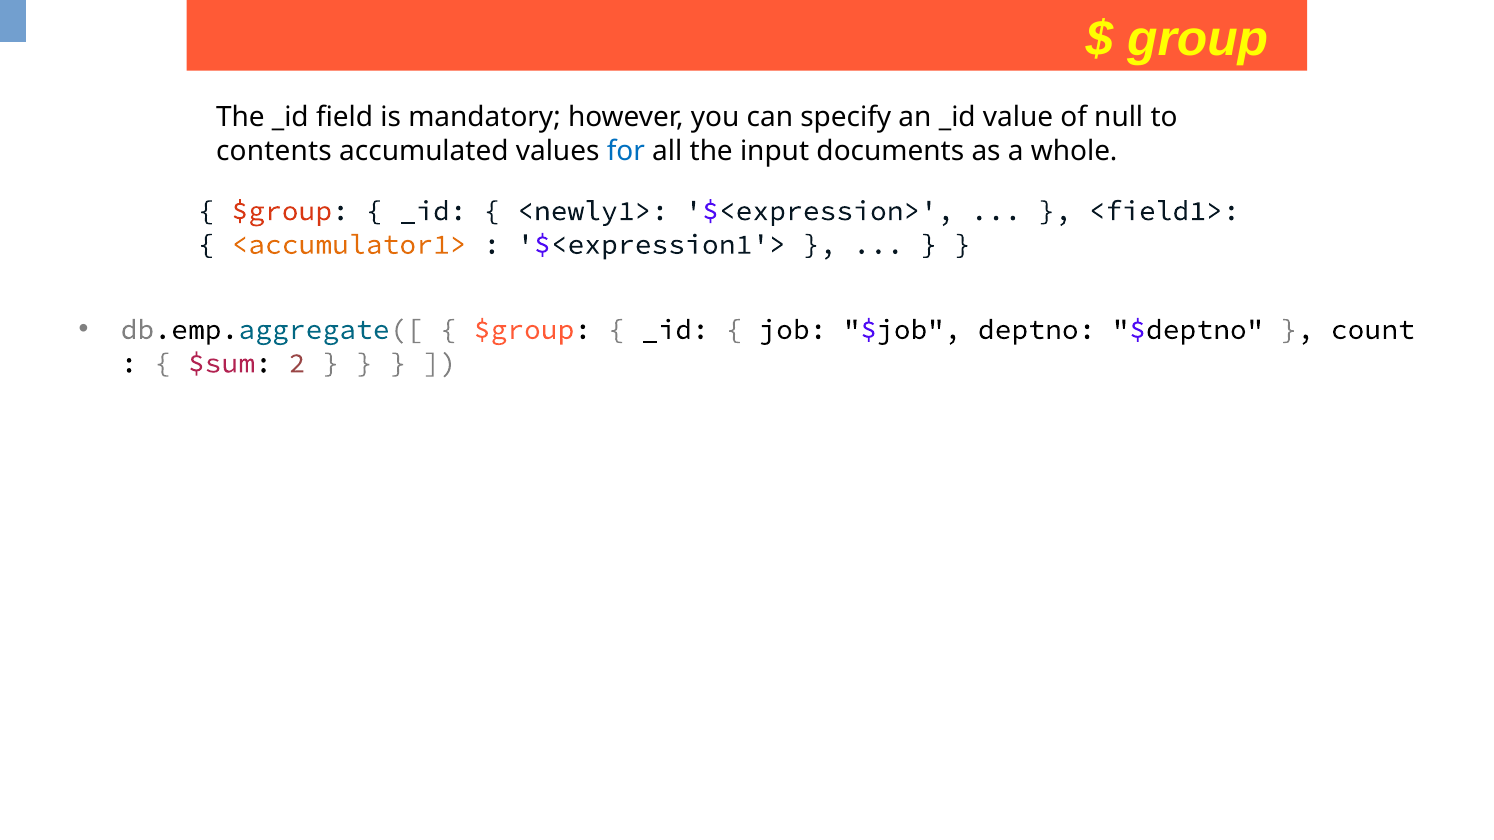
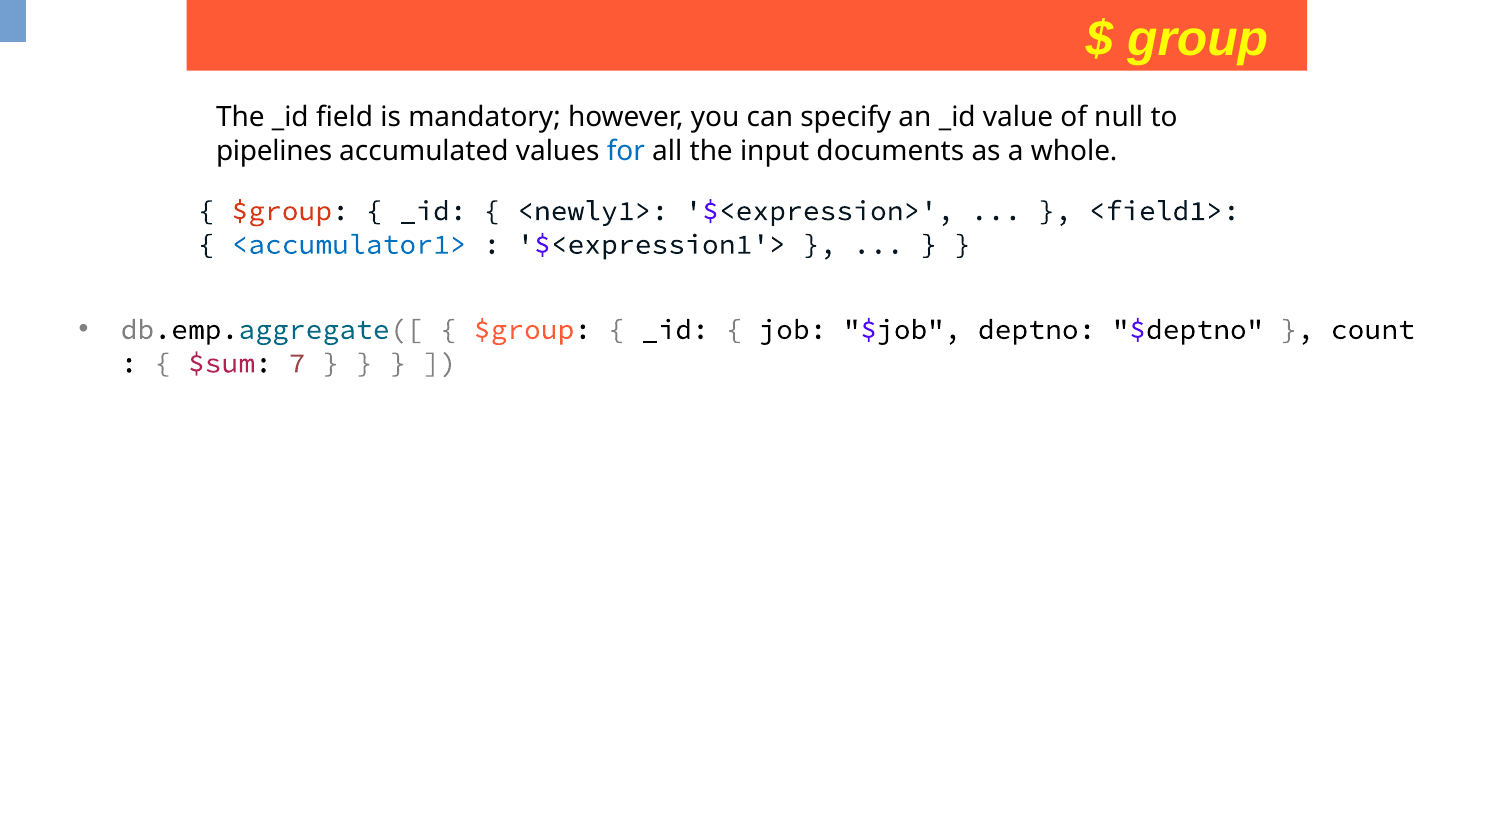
contents: contents -> pipelines
<accumulator1> colour: orange -> blue
2: 2 -> 7
